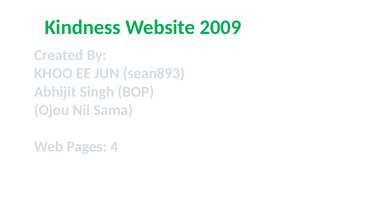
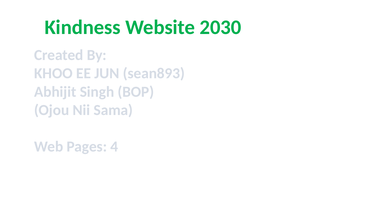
2009: 2009 -> 2030
